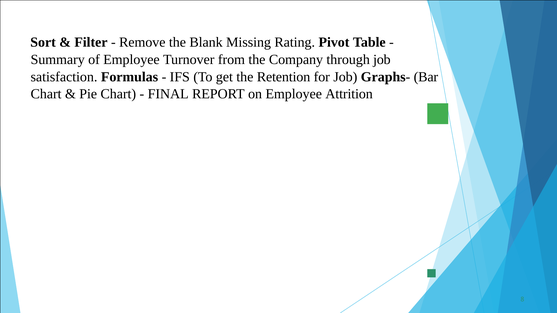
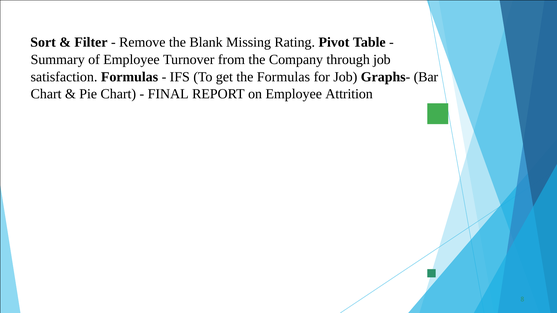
the Retention: Retention -> Formulas
